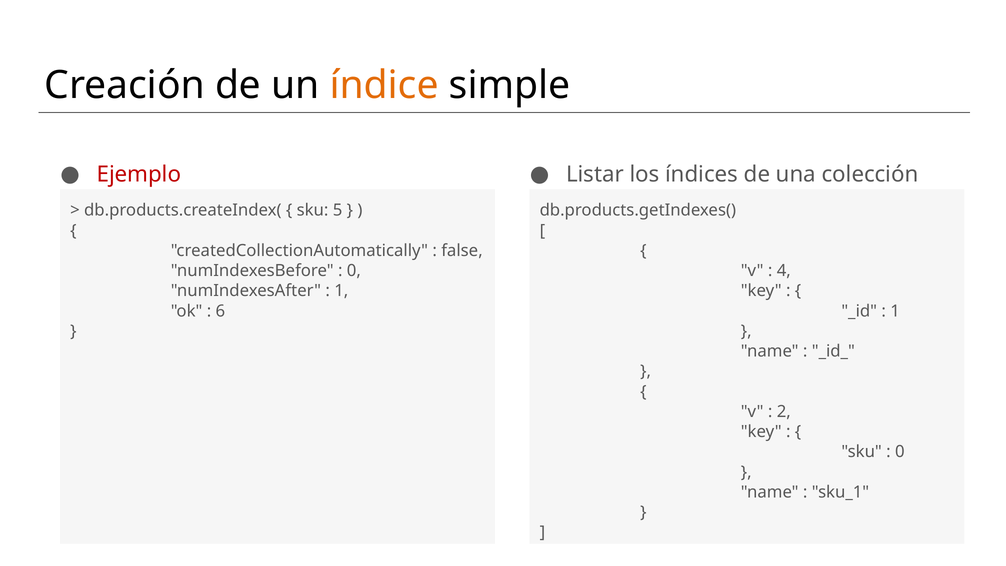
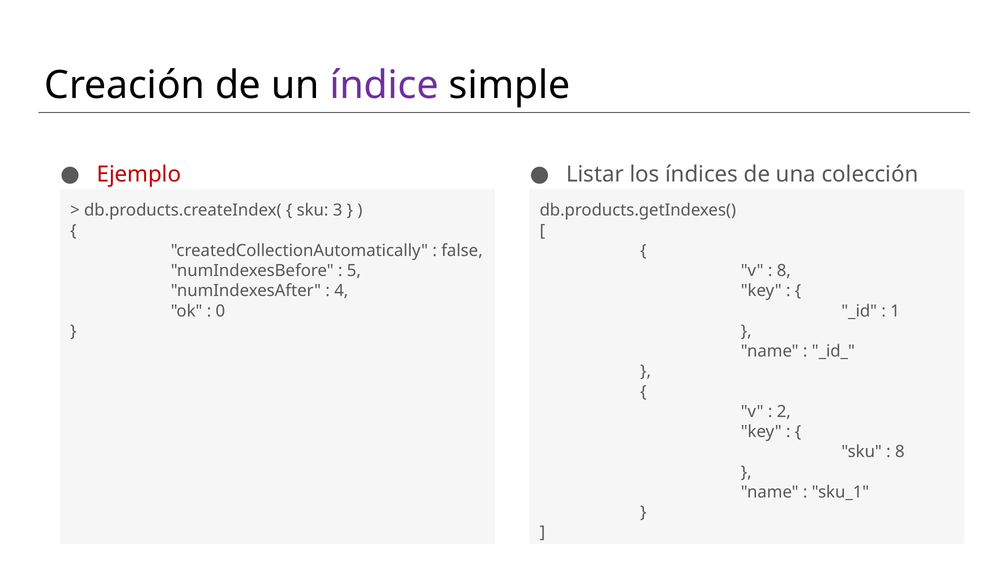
índice colour: orange -> purple
5: 5 -> 3
0 at (354, 271): 0 -> 5
4 at (784, 271): 4 -> 8
1 at (341, 291): 1 -> 4
6: 6 -> 0
0 at (900, 452): 0 -> 8
